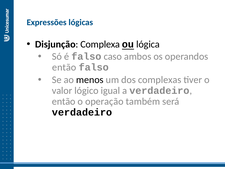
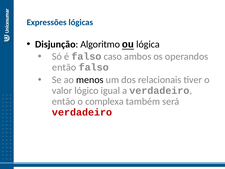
Complexa: Complexa -> Algoritmo
complexas: complexas -> relacionais
operação: operação -> complexa
verdadeiro at (82, 112) colour: black -> red
